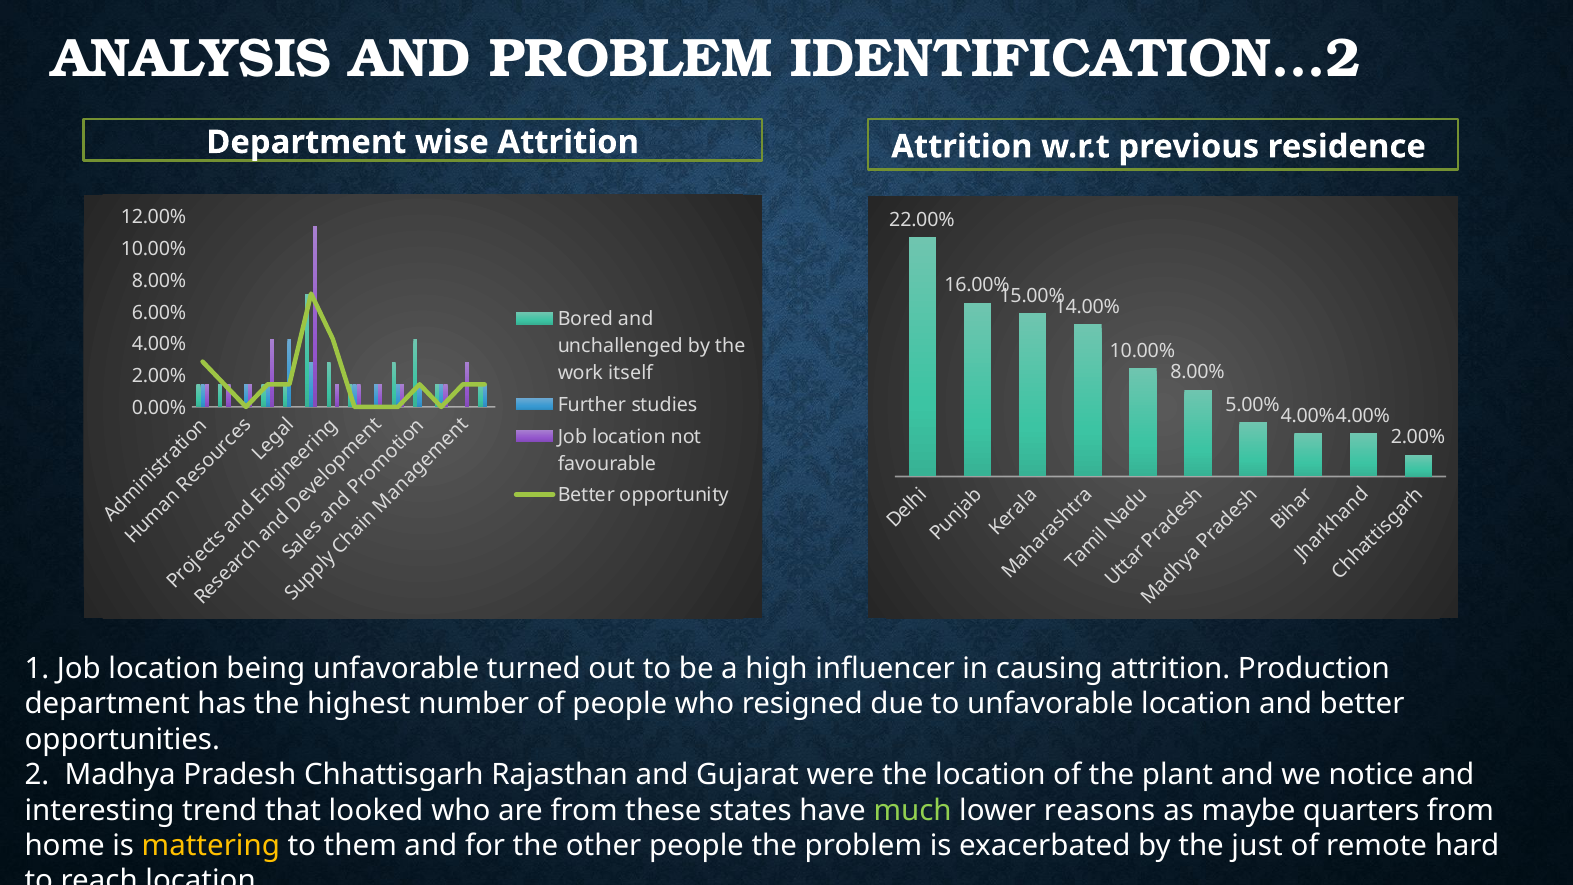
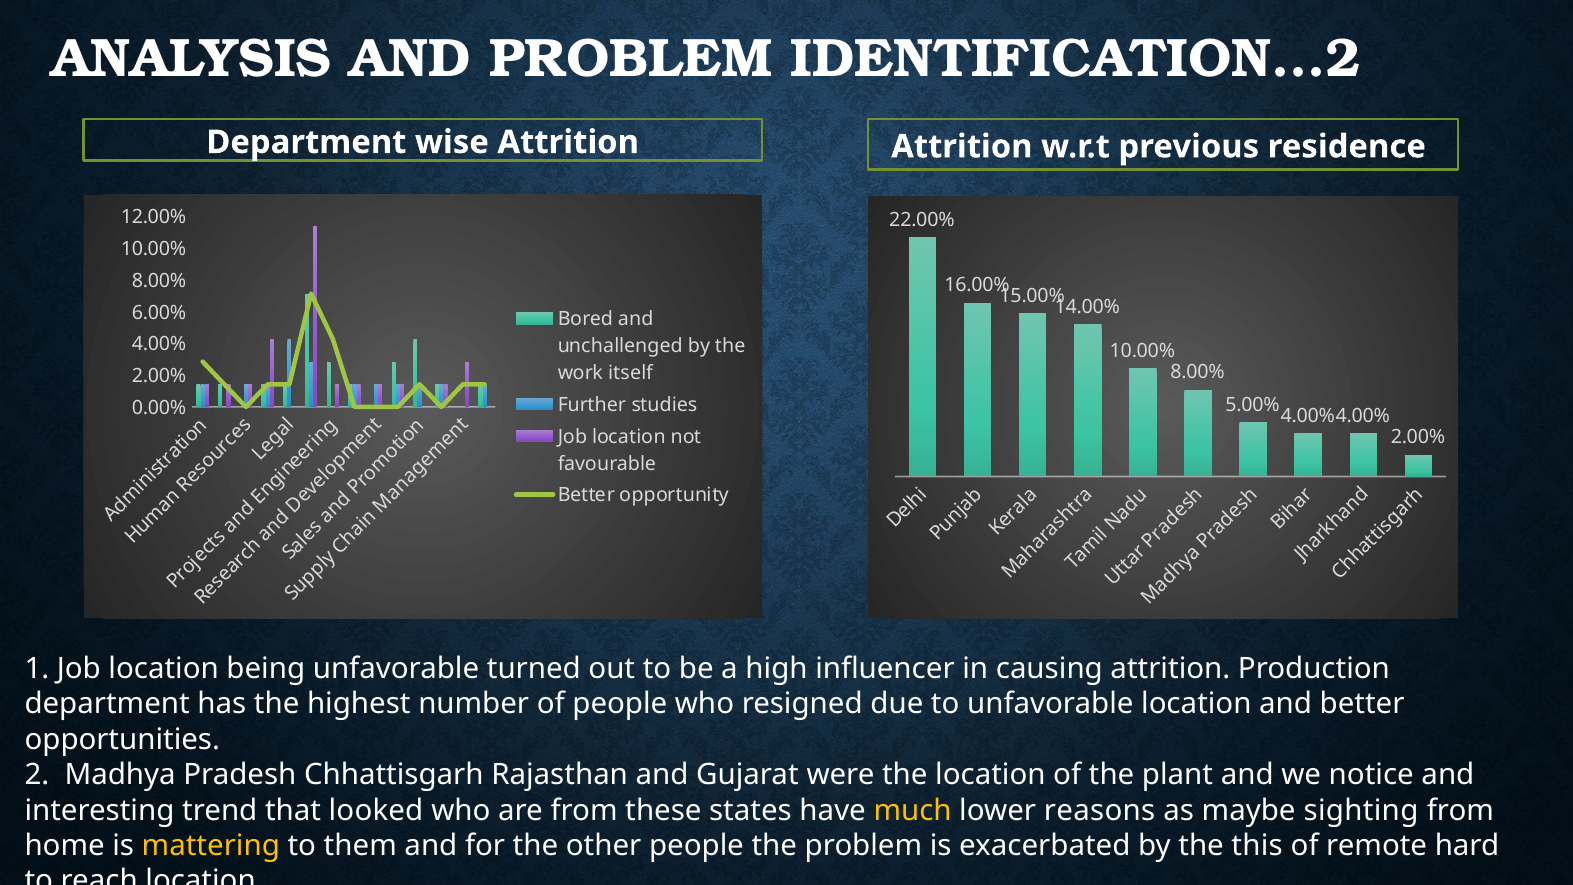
much colour: light green -> yellow
quarters: quarters -> sighting
just: just -> this
